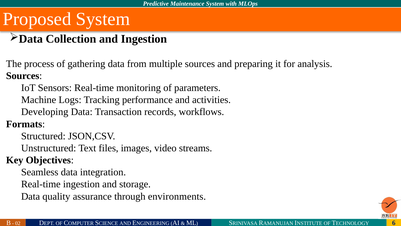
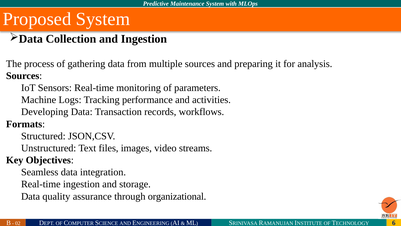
environments: environments -> organizational
